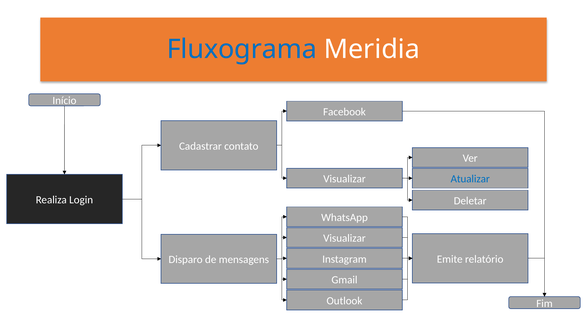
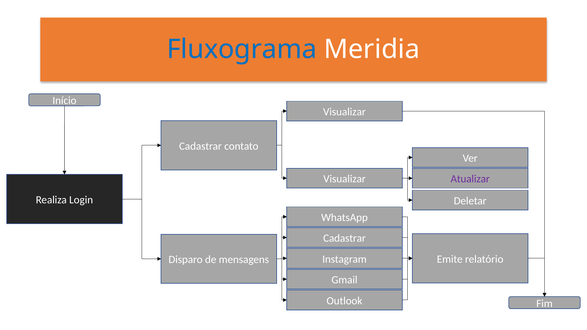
Facebook at (344, 112): Facebook -> Visualizar
Atualizar colour: blue -> purple
Visualizar at (344, 238): Visualizar -> Cadastrar
